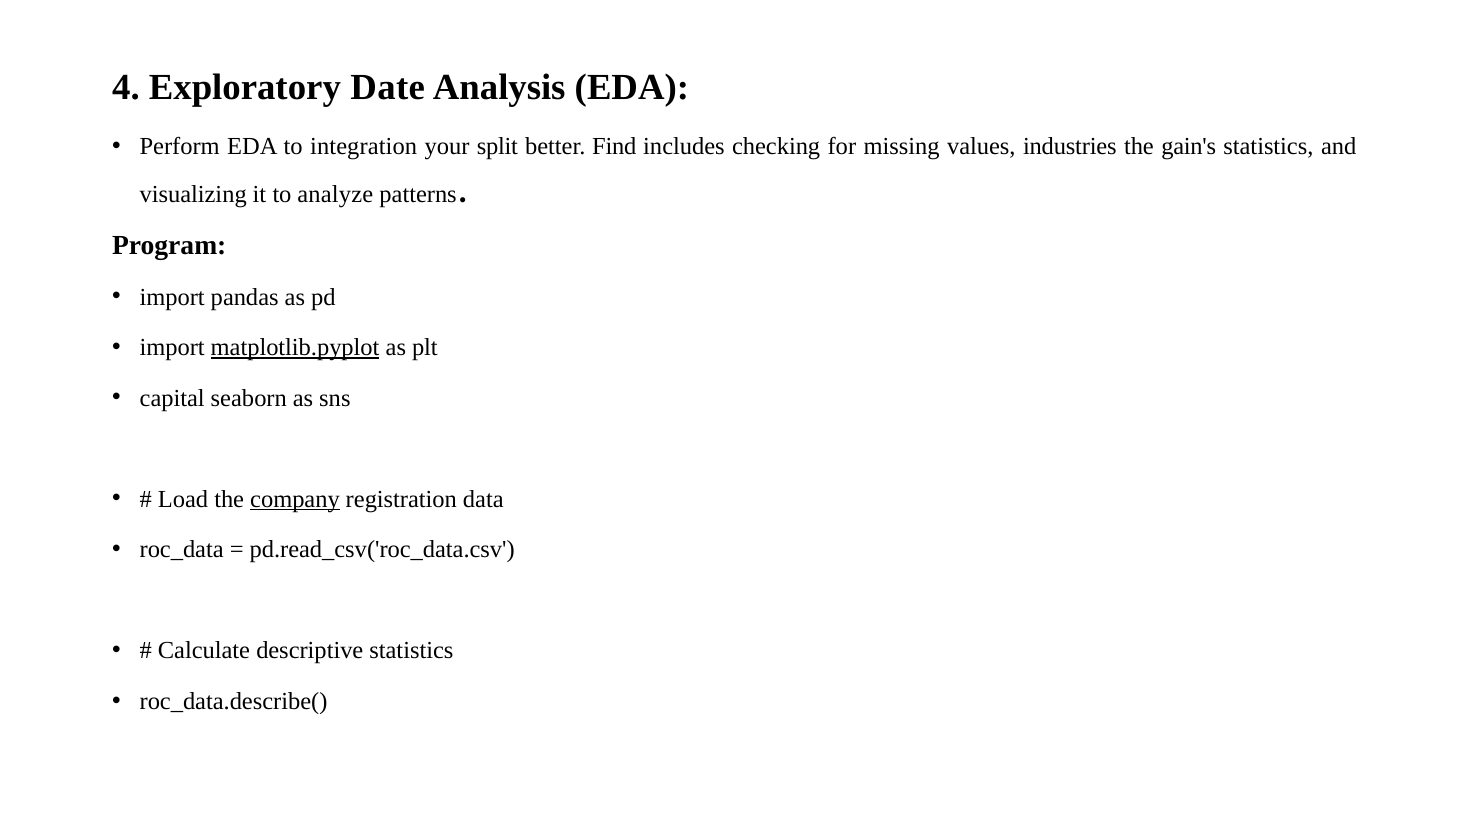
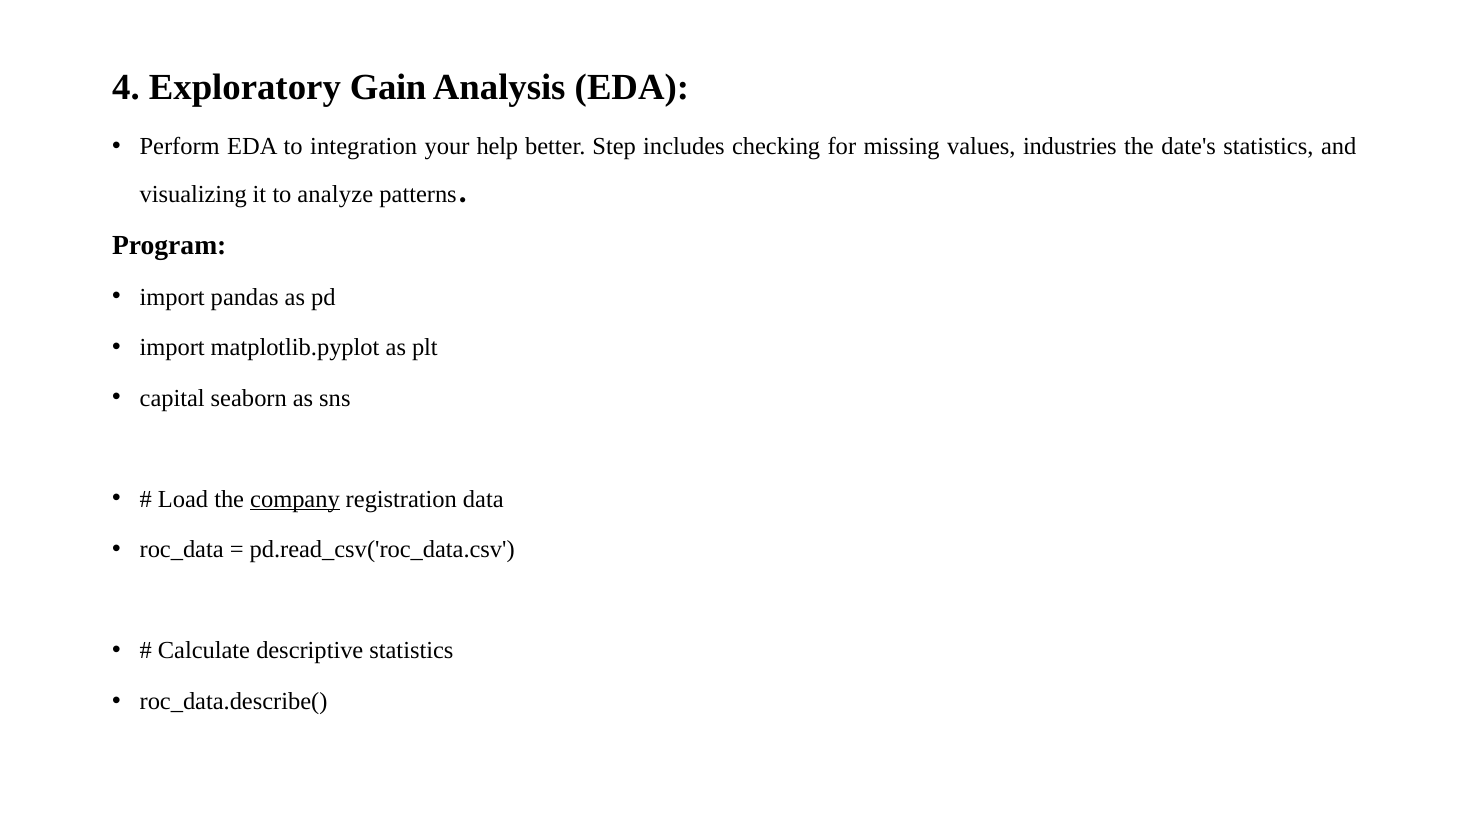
Date: Date -> Gain
split: split -> help
Find: Find -> Step
gain's: gain's -> date's
matplotlib.pyplot underline: present -> none
